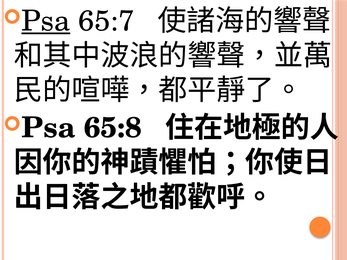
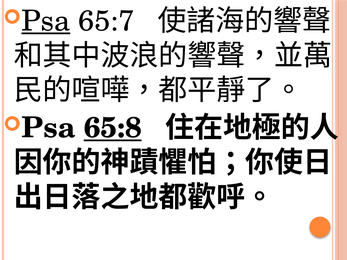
65:8 underline: none -> present
